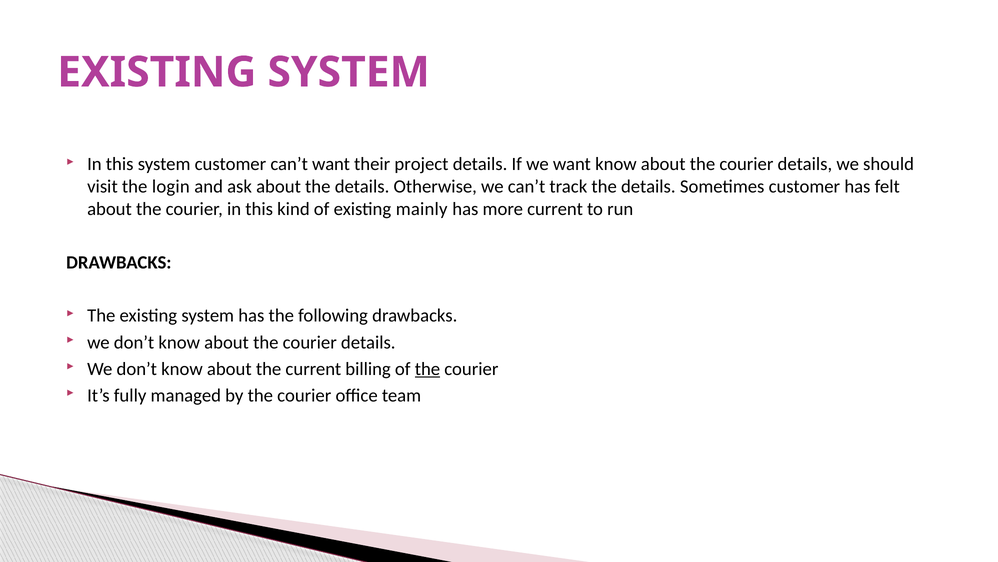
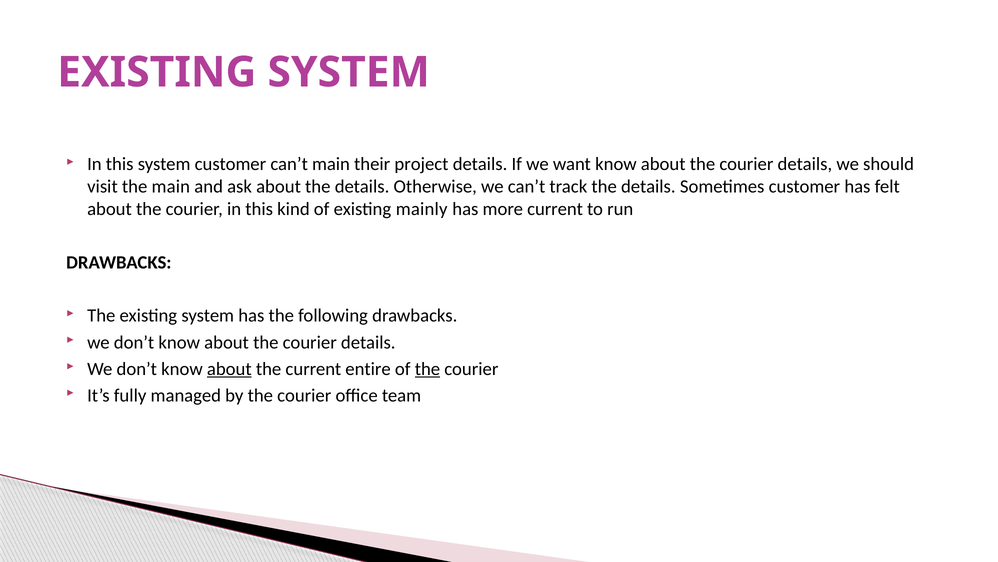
can’t want: want -> main
the login: login -> main
about at (229, 369) underline: none -> present
billing: billing -> entire
